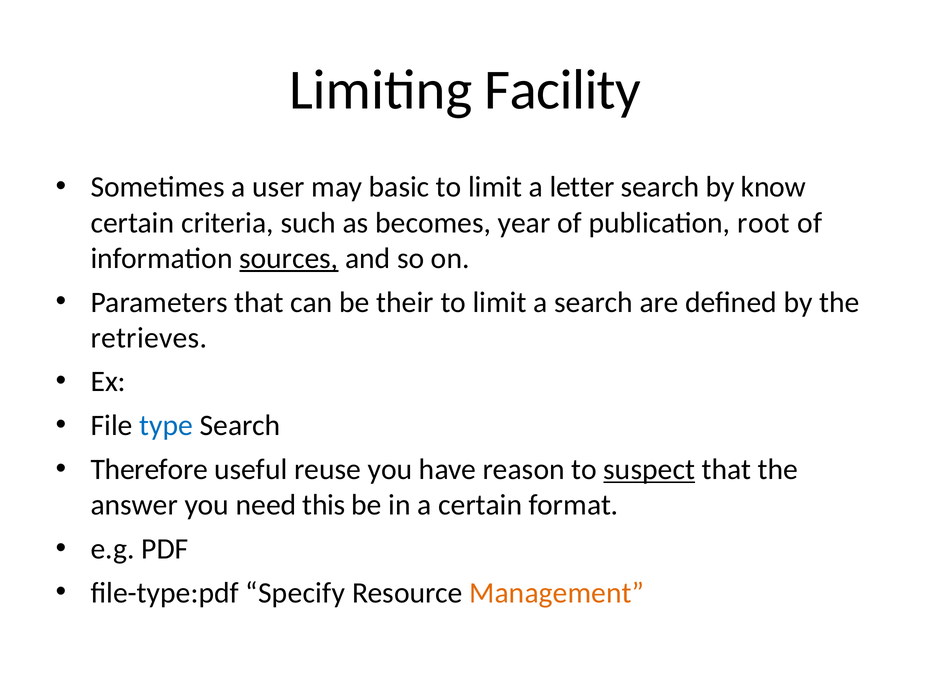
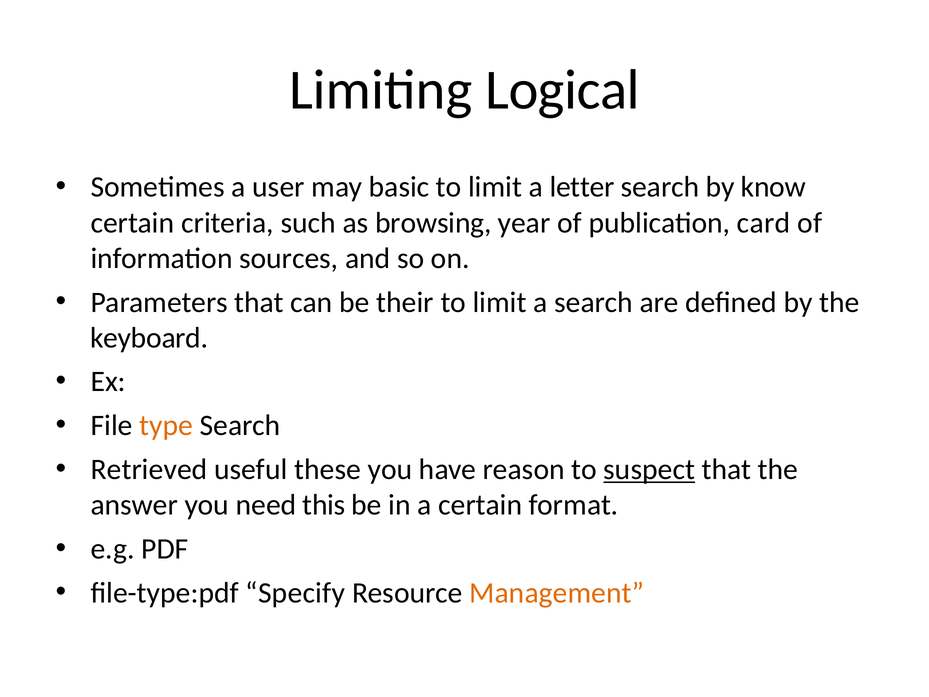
Facility: Facility -> Logical
becomes: becomes -> browsing
root: root -> card
sources underline: present -> none
retrieves: retrieves -> keyboard
type colour: blue -> orange
Therefore: Therefore -> Retrieved
reuse: reuse -> these
